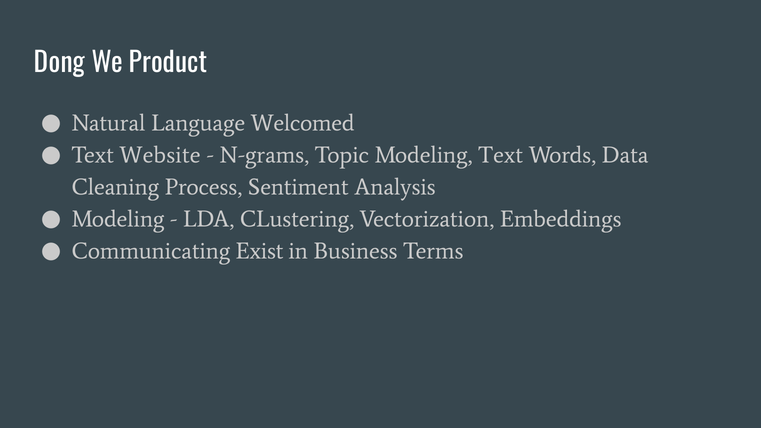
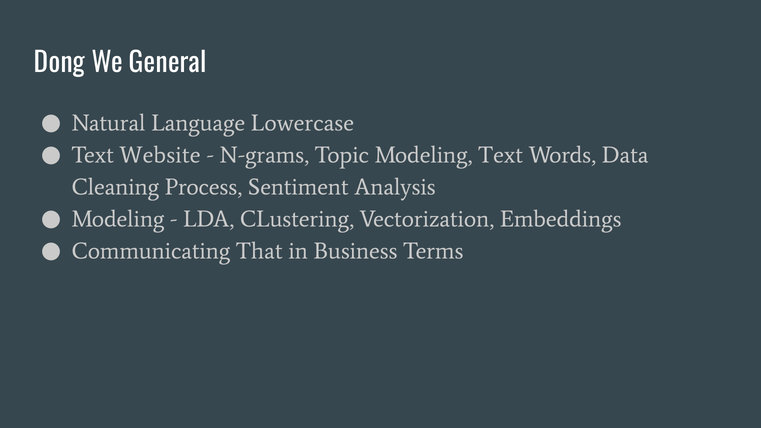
Product: Product -> General
Welcomed: Welcomed -> Lowercase
Exist: Exist -> That
